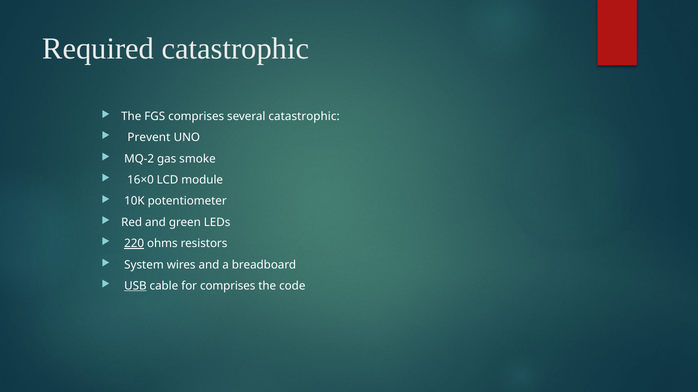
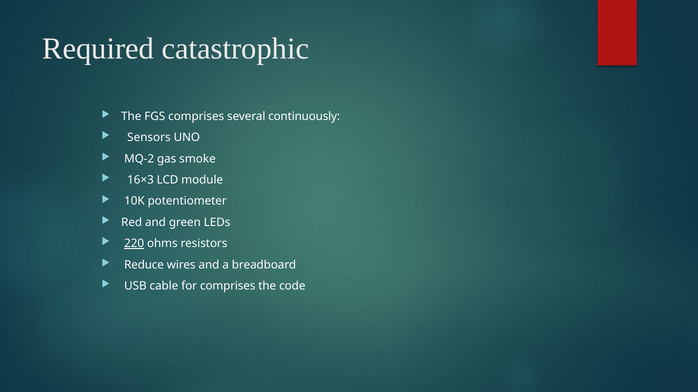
several catastrophic: catastrophic -> continuously
Prevent: Prevent -> Sensors
16×0: 16×0 -> 16×3
System: System -> Reduce
USB underline: present -> none
